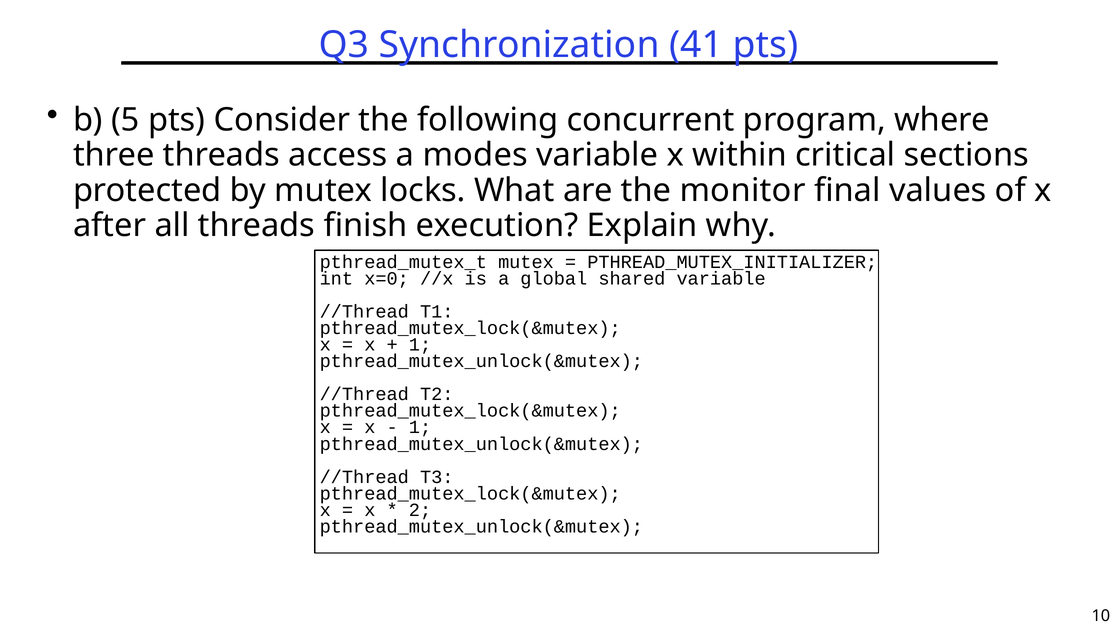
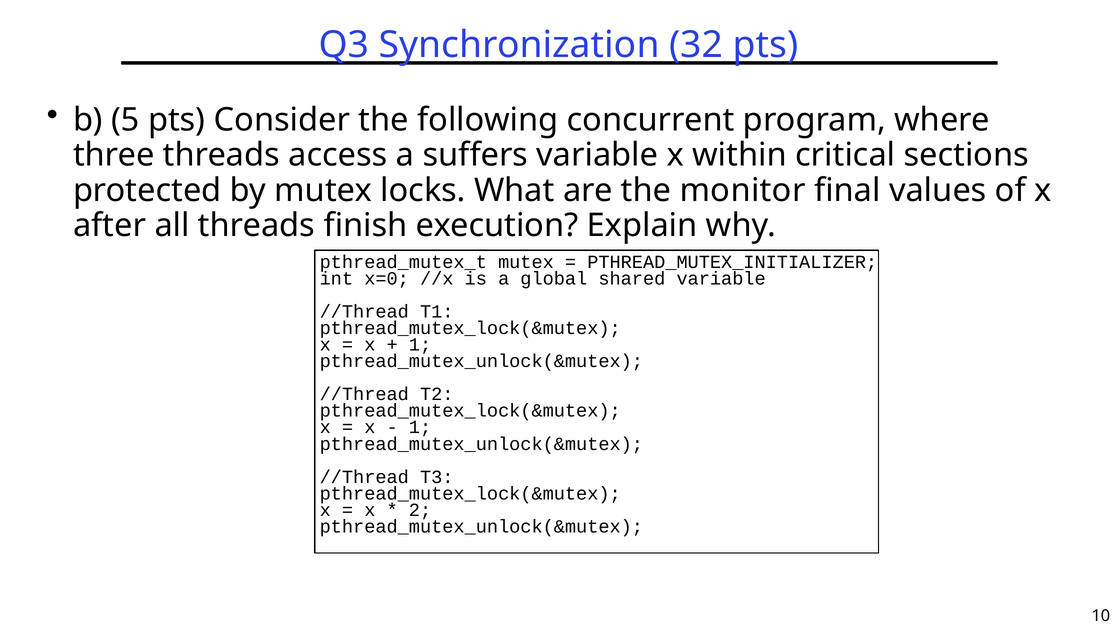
41: 41 -> 32
modes: modes -> suffers
